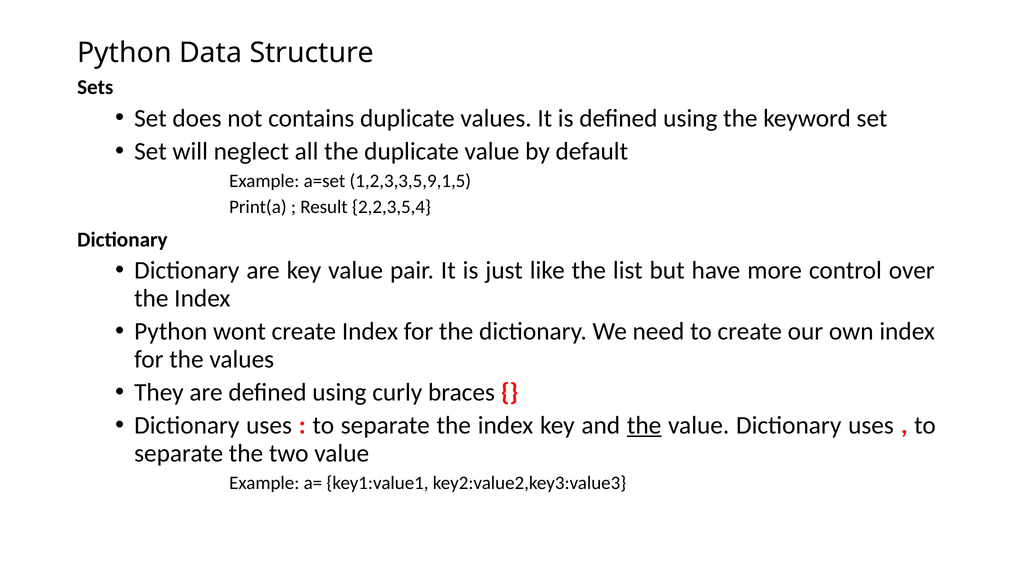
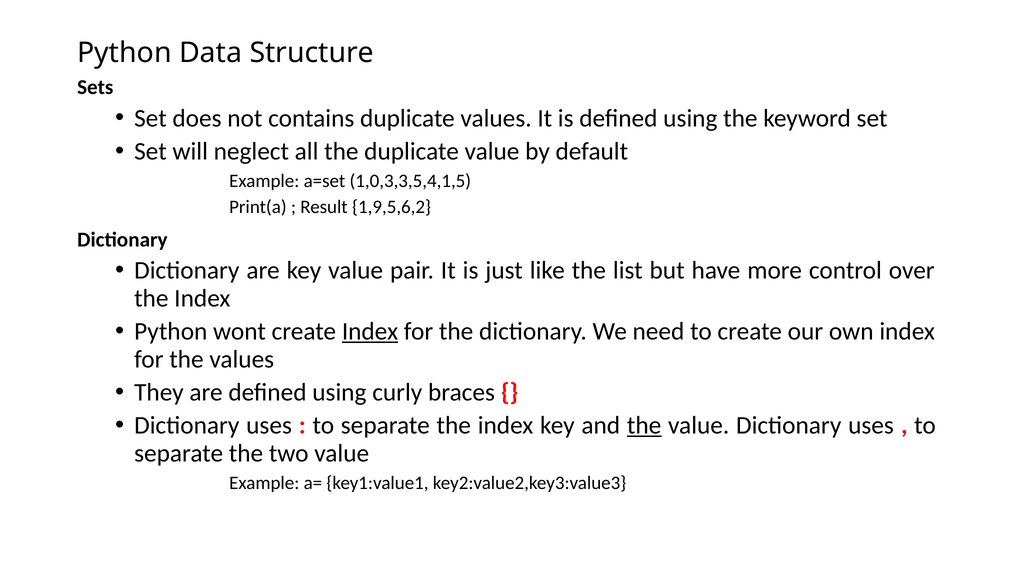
1,2,3,3,5,9,1,5: 1,2,3,3,5,9,1,5 -> 1,0,3,3,5,4,1,5
2,2,3,5,4: 2,2,3,5,4 -> 1,9,5,6,2
Index at (370, 331) underline: none -> present
